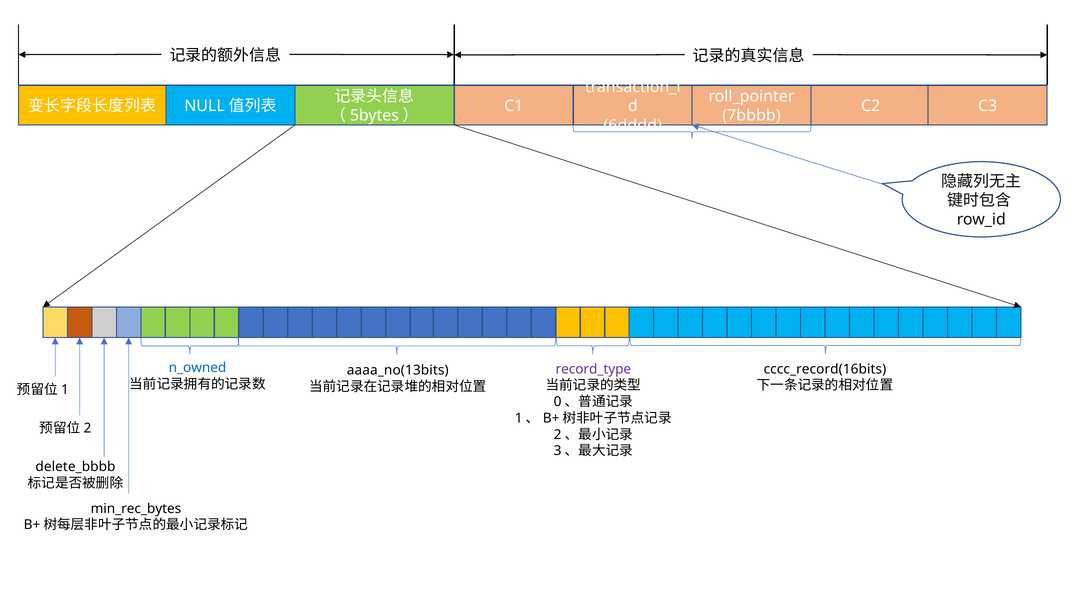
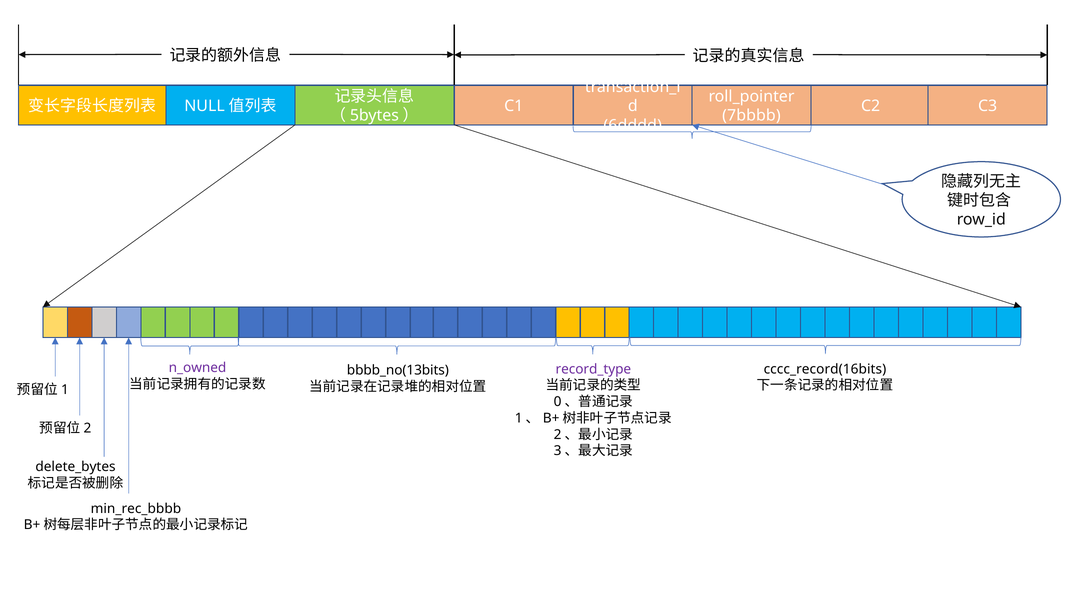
n_owned colour: blue -> purple
aaaa_no(13bits: aaaa_no(13bits -> bbbb_no(13bits
delete_bbbb: delete_bbbb -> delete_bytes
min_rec_bytes: min_rec_bytes -> min_rec_bbbb
